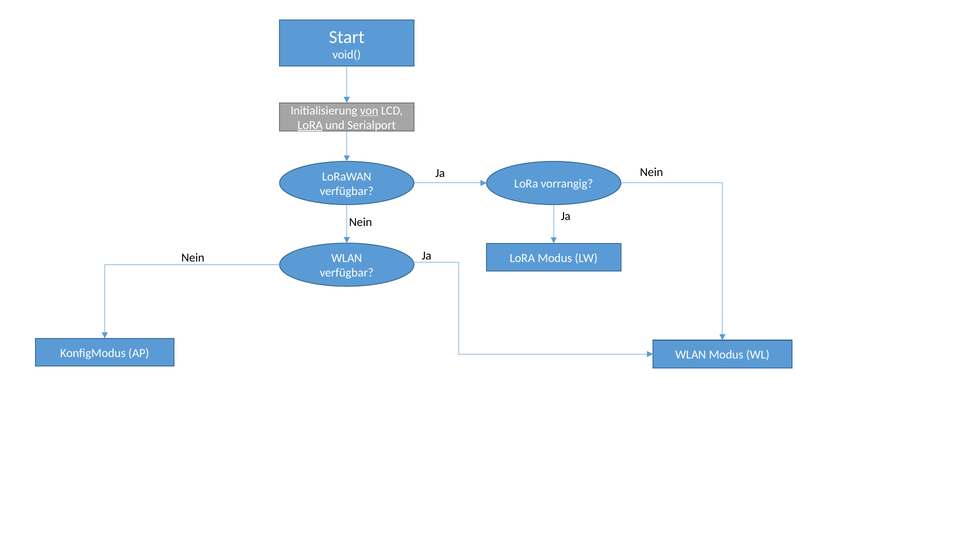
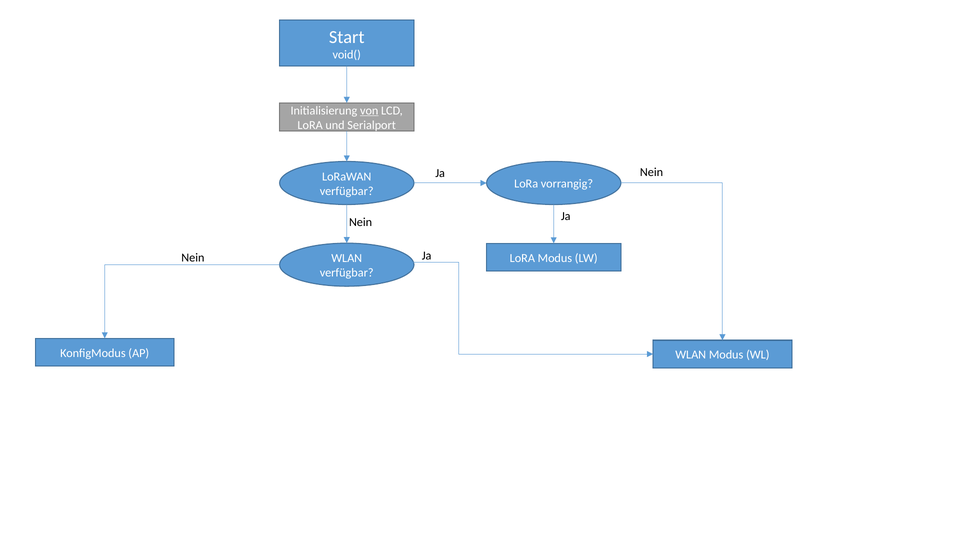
LoRA at (310, 125) underline: present -> none
